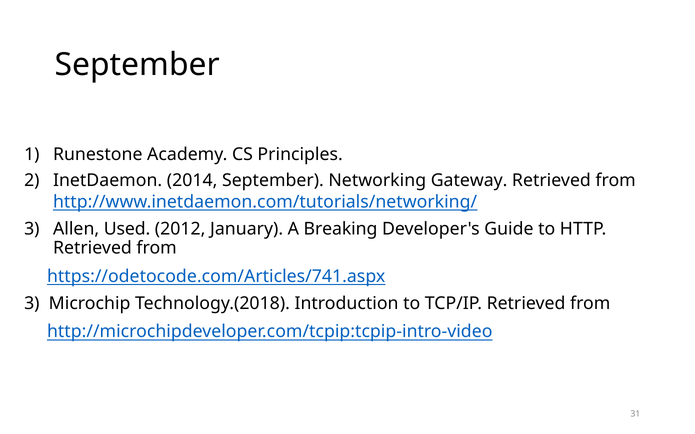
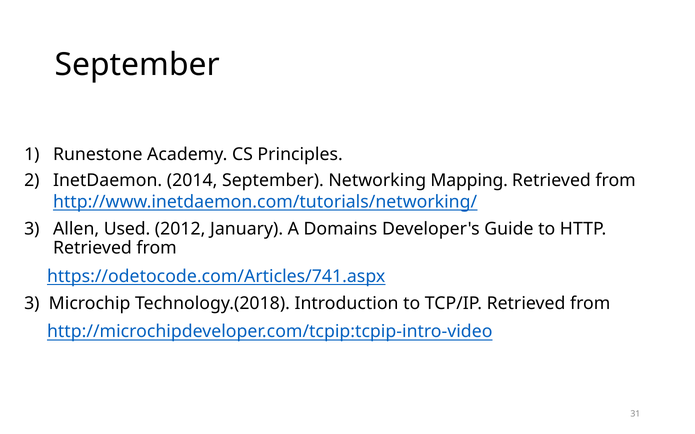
Gateway: Gateway -> Mapping
Breaking: Breaking -> Domains
